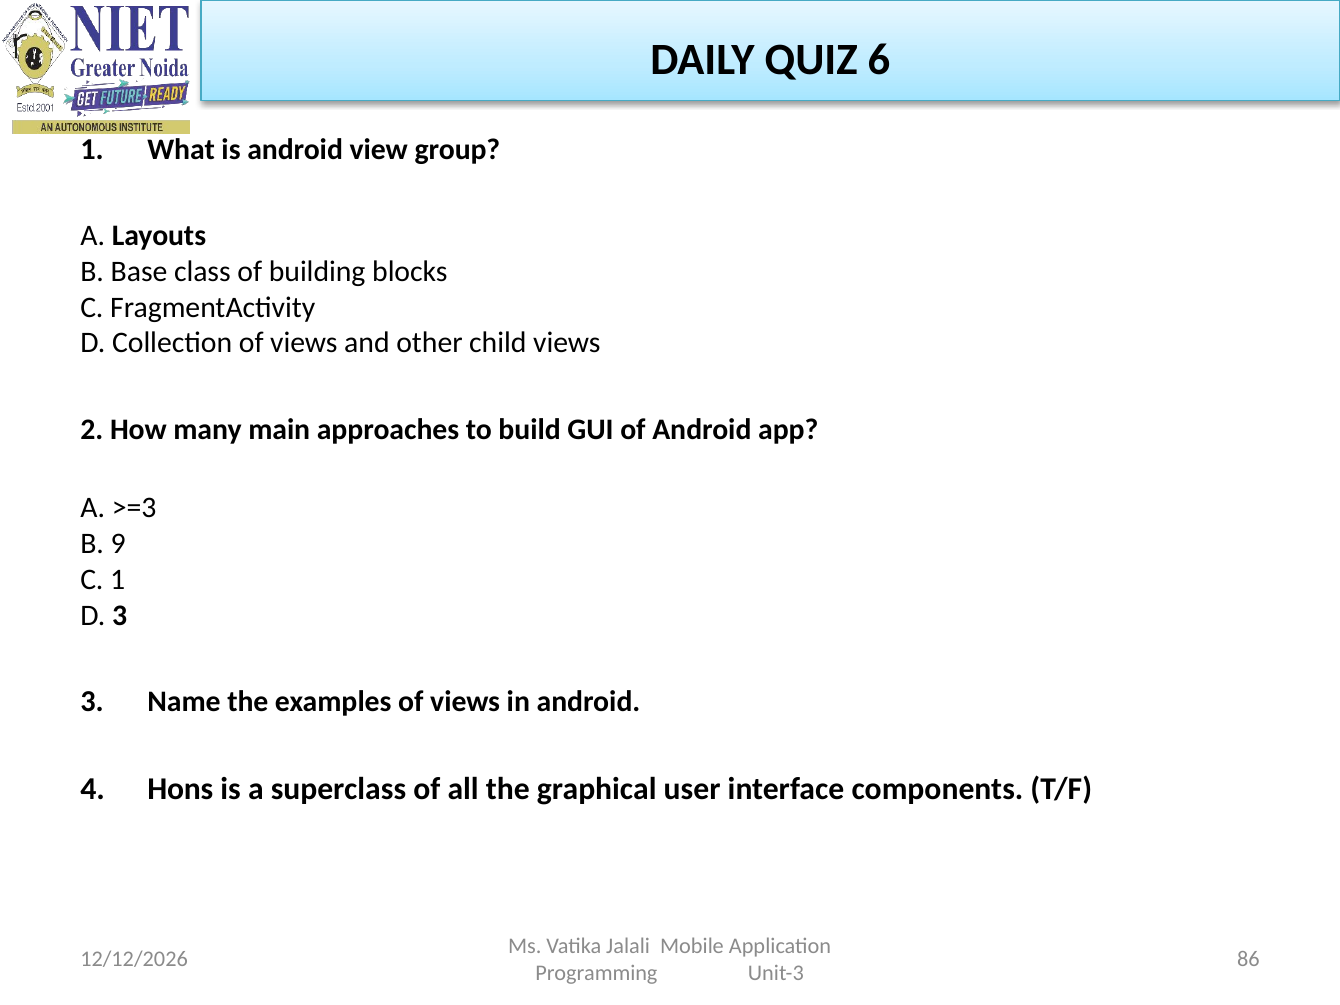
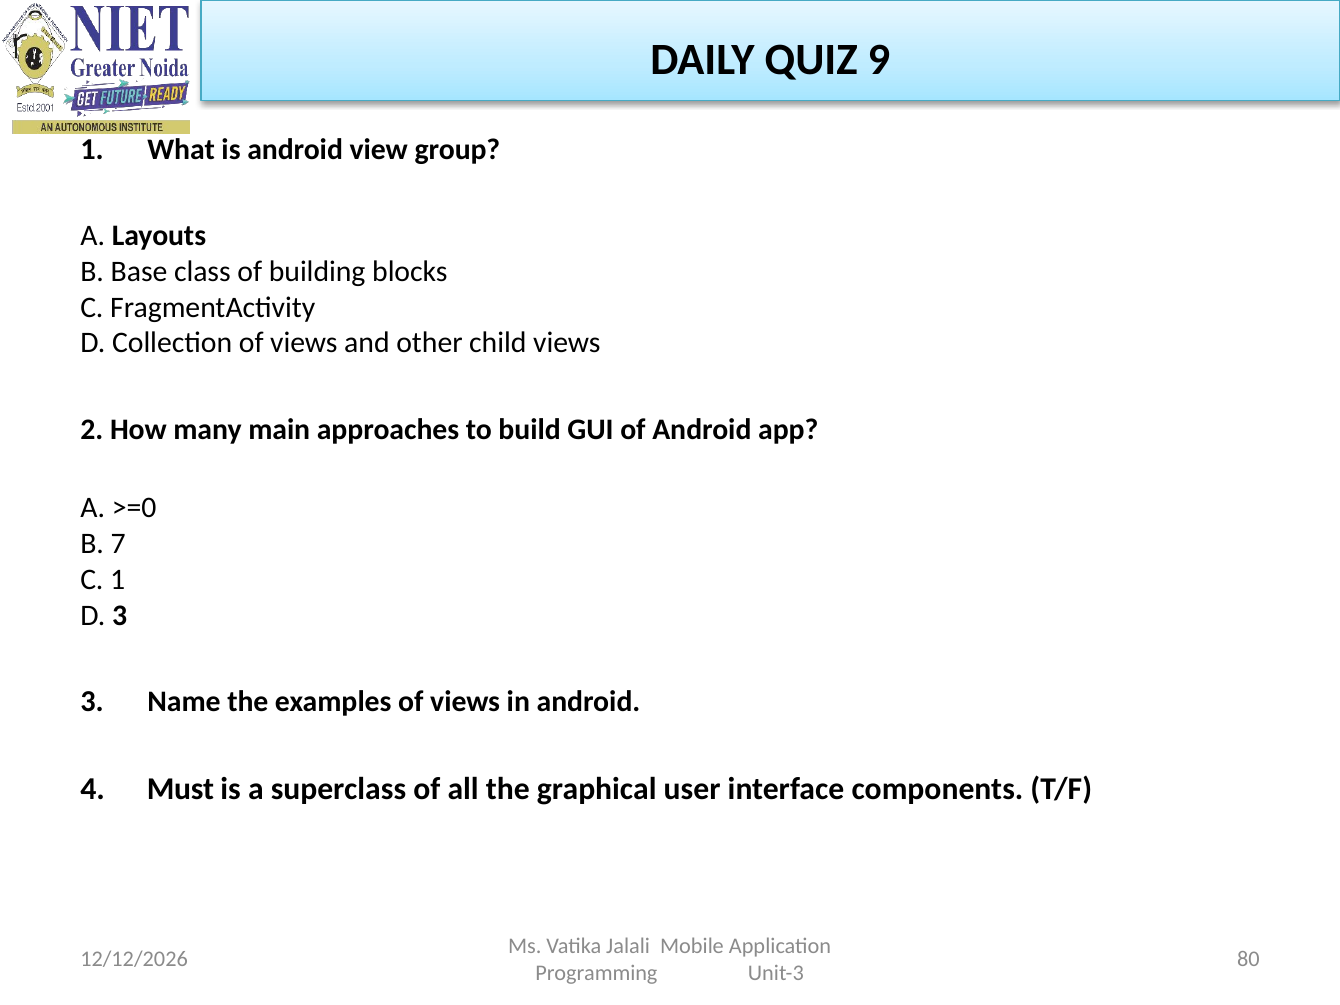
6: 6 -> 9
>=3: >=3 -> >=0
9: 9 -> 7
Hons: Hons -> Must
86: 86 -> 80
